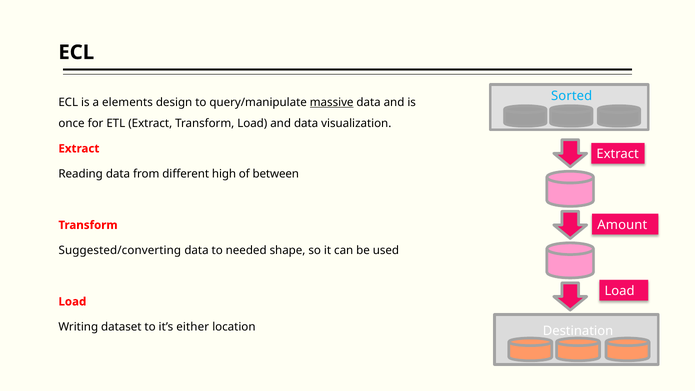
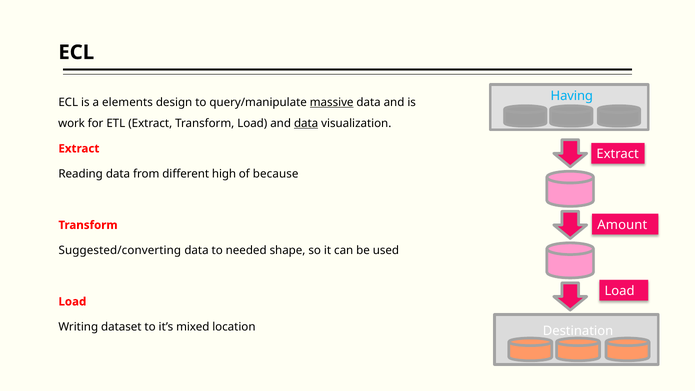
Sorted: Sorted -> Having
once: once -> work
data at (306, 123) underline: none -> present
between: between -> because
either: either -> mixed
